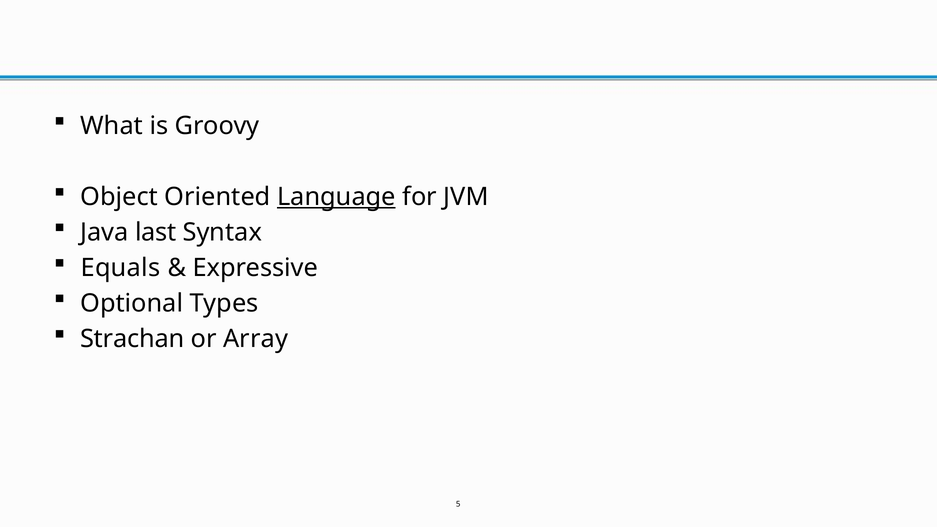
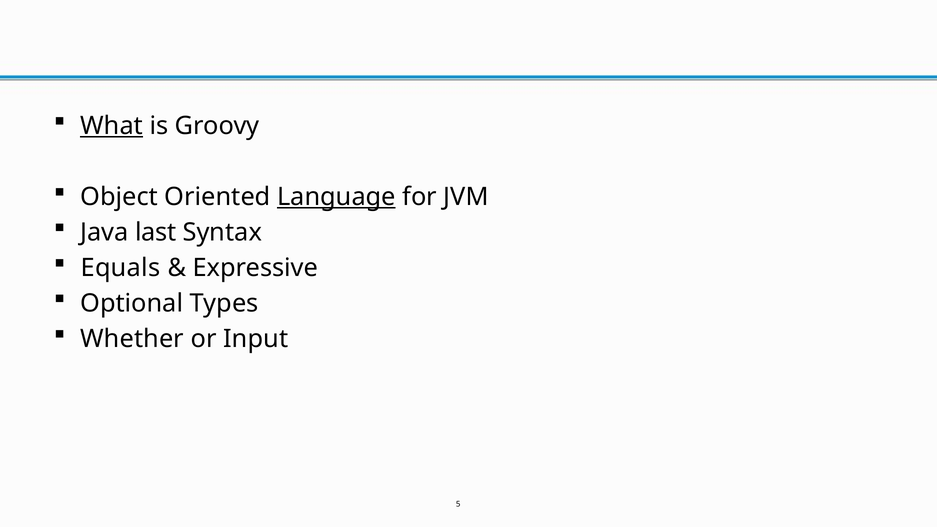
What underline: none -> present
Strachan: Strachan -> Whether
Array: Array -> Input
